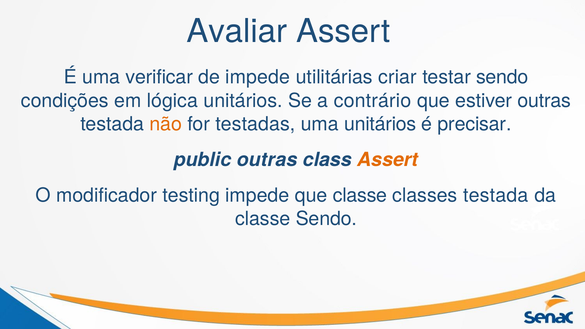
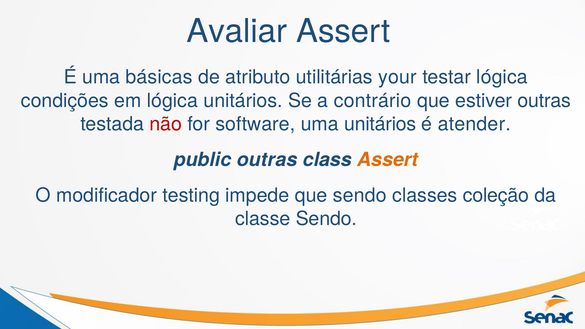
verificar: verificar -> básicas
de impede: impede -> atributo
criar: criar -> your
testar sendo: sendo -> lógica
não colour: orange -> red
testadas: testadas -> software
precisar: precisar -> atender
que classe: classe -> sendo
classes testada: testada -> coleção
